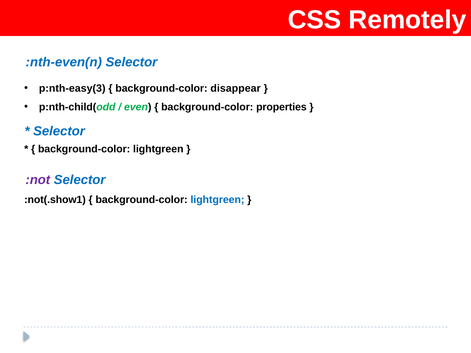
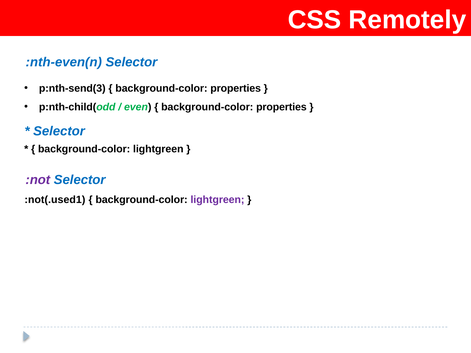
p:nth-easy(3: p:nth-easy(3 -> p:nth-send(3
disappear at (236, 88): disappear -> properties
:not(.show1: :not(.show1 -> :not(.used1
lightgreen at (217, 200) colour: blue -> purple
